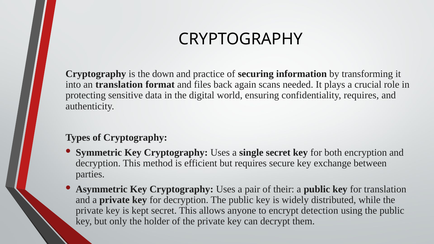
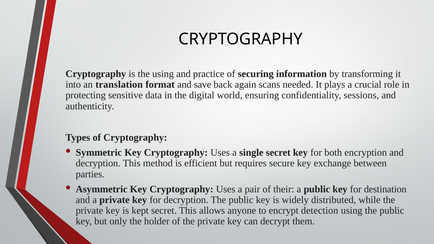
the down: down -> using
files: files -> save
confidentiality requires: requires -> sessions
for translation: translation -> destination
